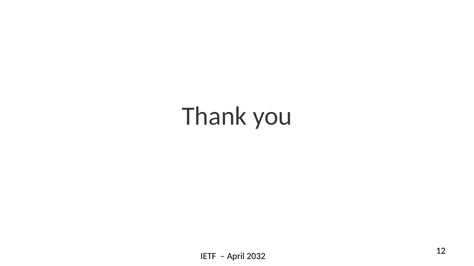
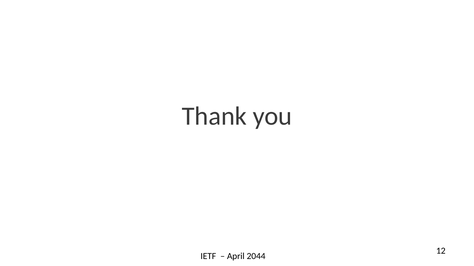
2032: 2032 -> 2044
